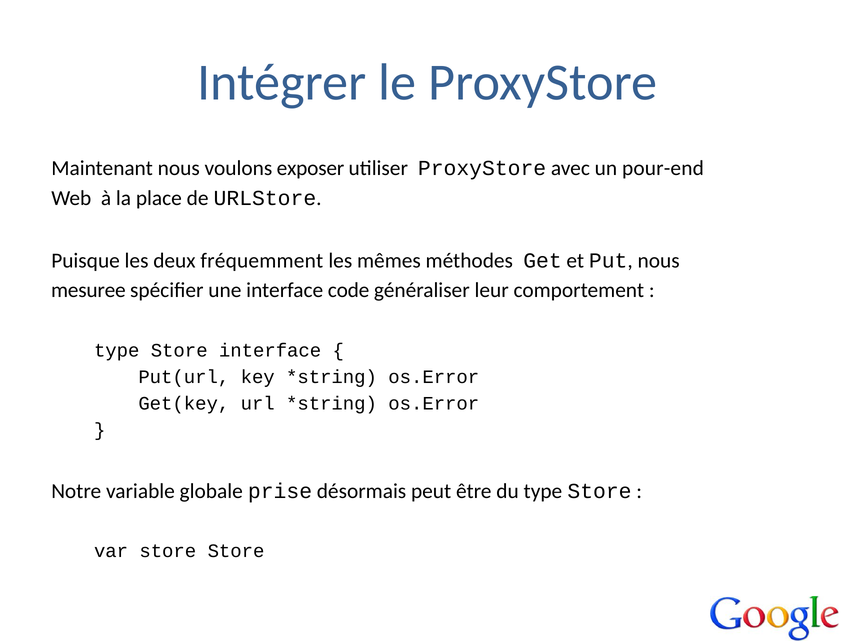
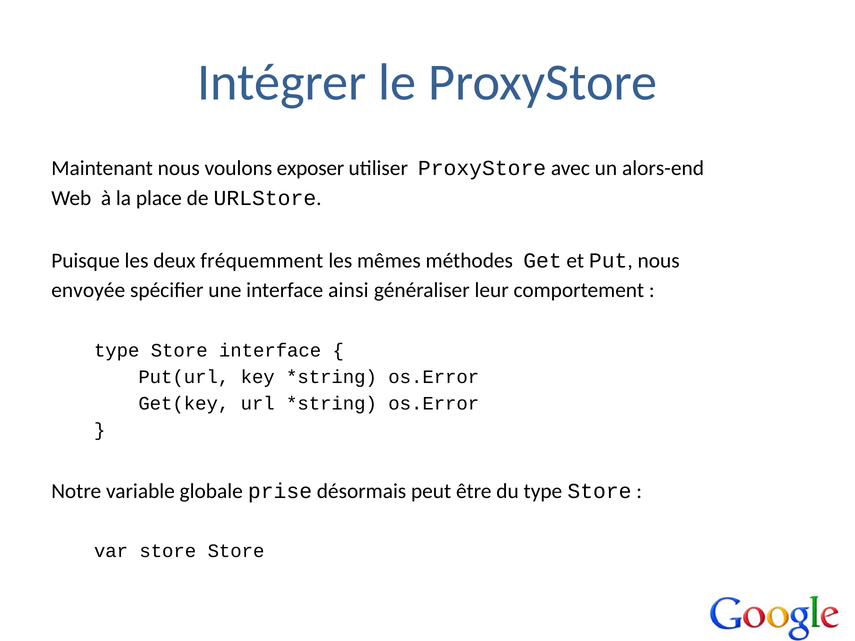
pour-end: pour-end -> alors-end
mesuree: mesuree -> envoyée
code: code -> ainsi
